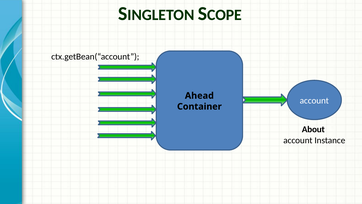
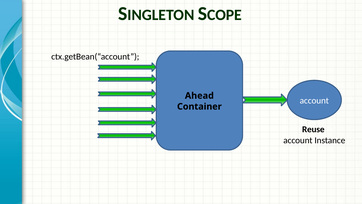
About: About -> Reuse
